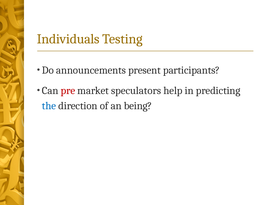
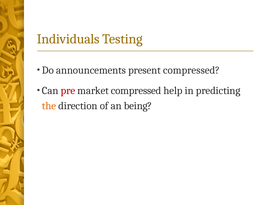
present participants: participants -> compressed
market speculators: speculators -> compressed
the colour: blue -> orange
